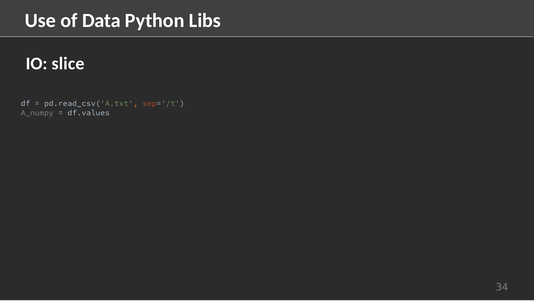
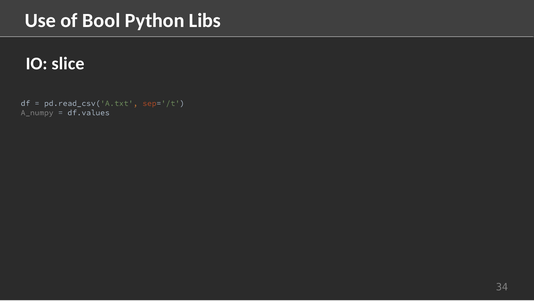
Data: Data -> Bool
